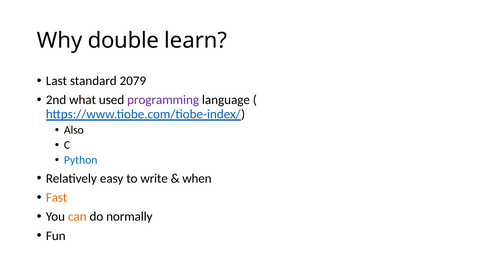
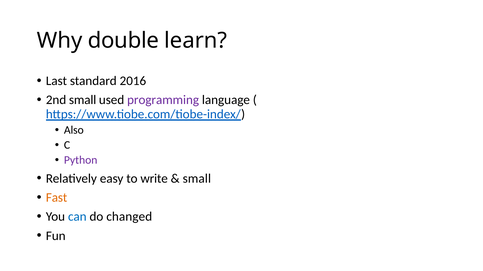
2079: 2079 -> 2016
2nd what: what -> small
Python colour: blue -> purple
when at (197, 179): when -> small
can colour: orange -> blue
normally: normally -> changed
